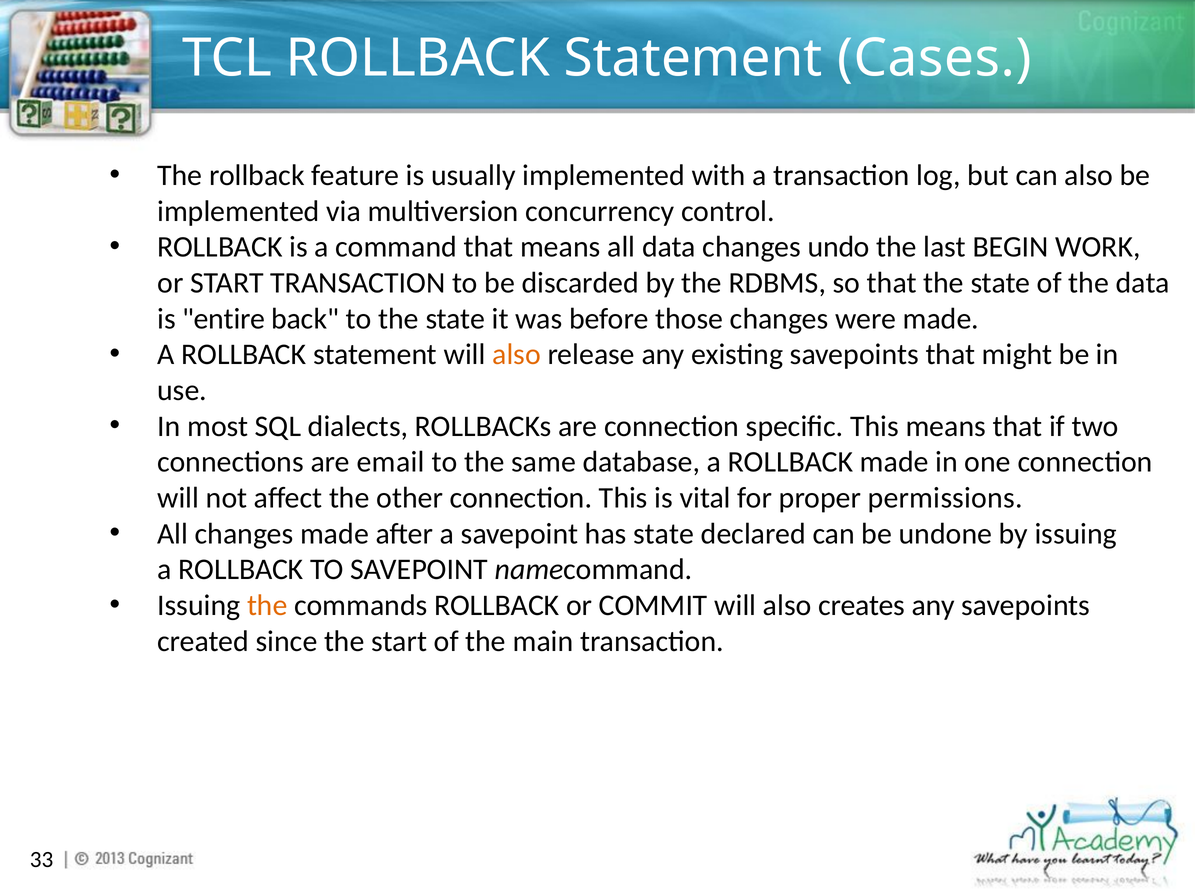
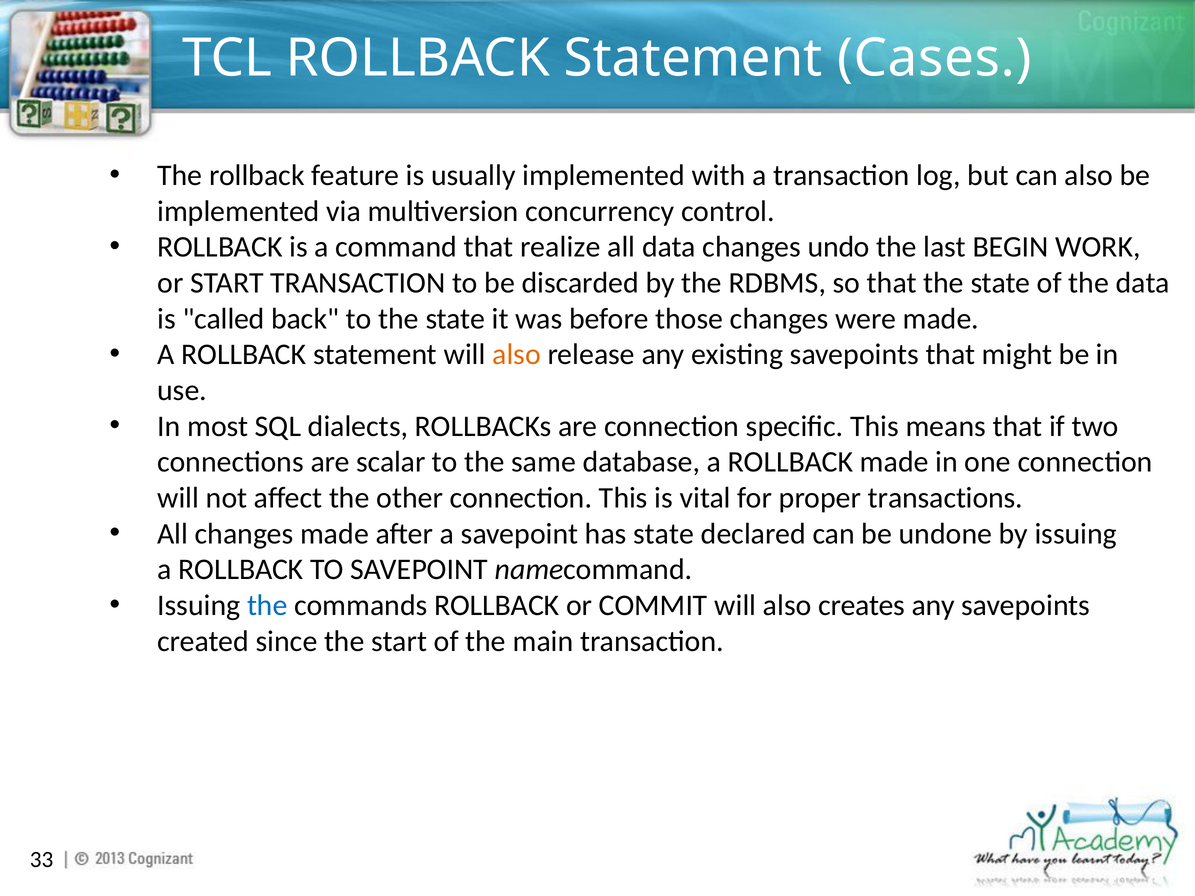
that means: means -> realize
entire: entire -> called
email: email -> scalar
permissions: permissions -> transactions
the at (267, 606) colour: orange -> blue
